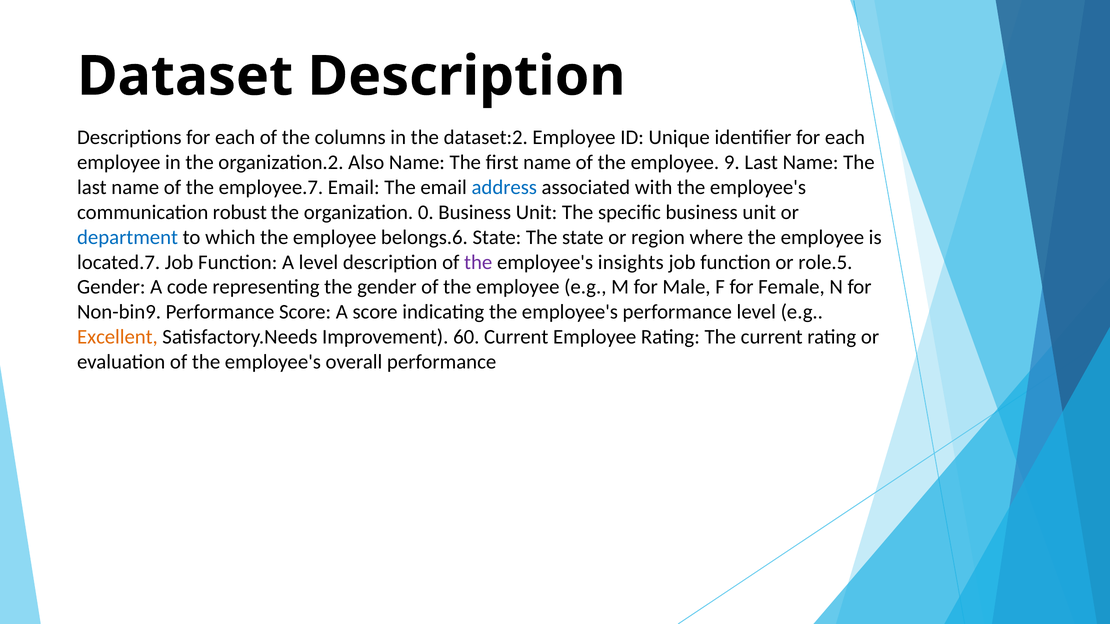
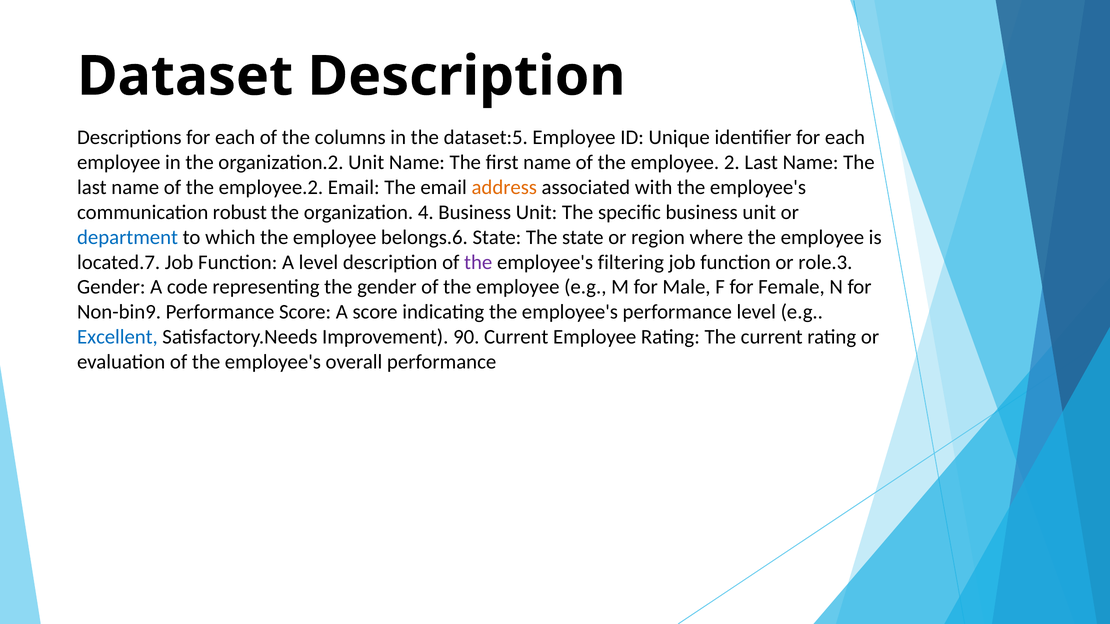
dataset:2: dataset:2 -> dataset:5
organization.2 Also: Also -> Unit
9: 9 -> 2
employee.7: employee.7 -> employee.2
address colour: blue -> orange
0: 0 -> 4
insights: insights -> filtering
role.5: role.5 -> role.3
Excellent colour: orange -> blue
60: 60 -> 90
